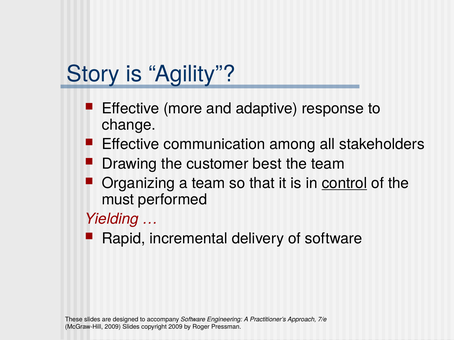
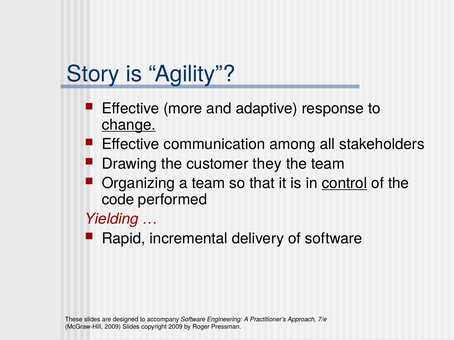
change underline: none -> present
best: best -> they
must: must -> code
